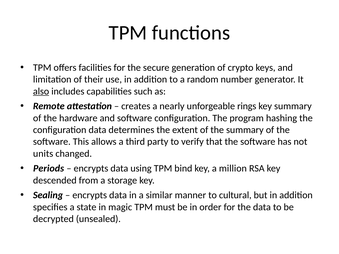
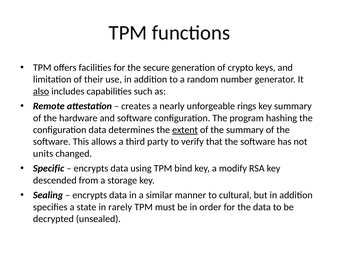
extent underline: none -> present
Periods: Periods -> Specific
million: million -> modify
magic: magic -> rarely
